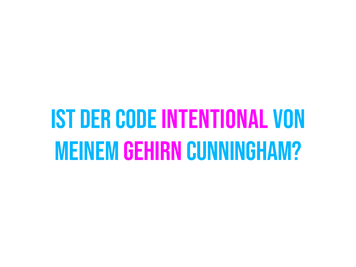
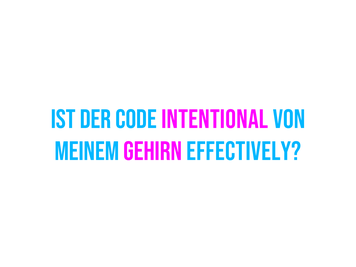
cunningham: cunningham -> effectively
